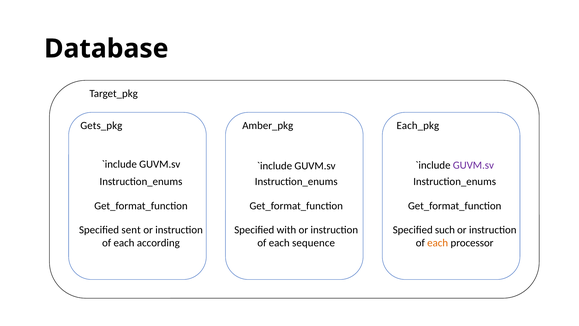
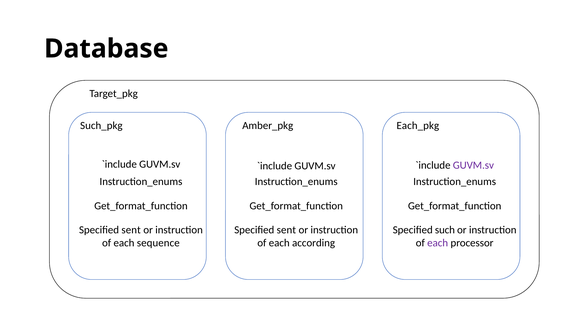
Gets_pkg: Gets_pkg -> Such_pkg
with at (286, 230): with -> sent
according: according -> sequence
sequence: sequence -> according
each at (438, 243) colour: orange -> purple
